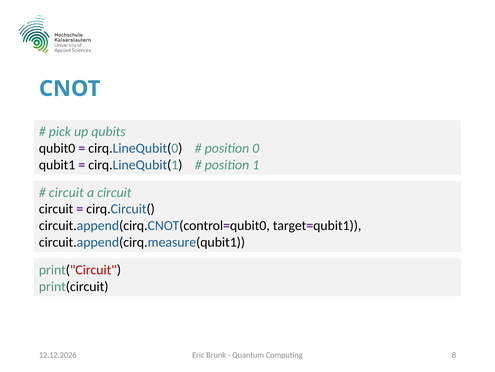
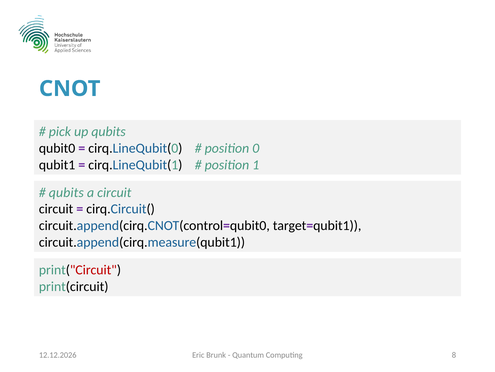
circuit at (66, 192): circuit -> qubits
